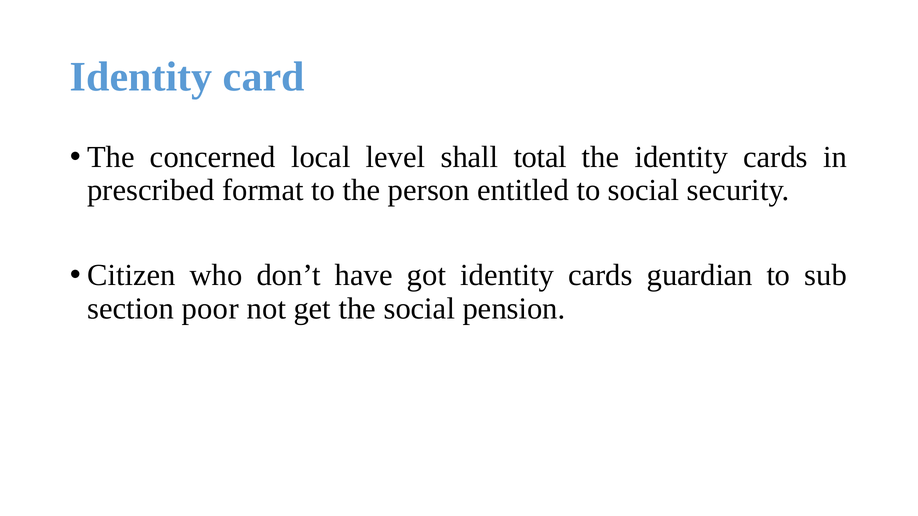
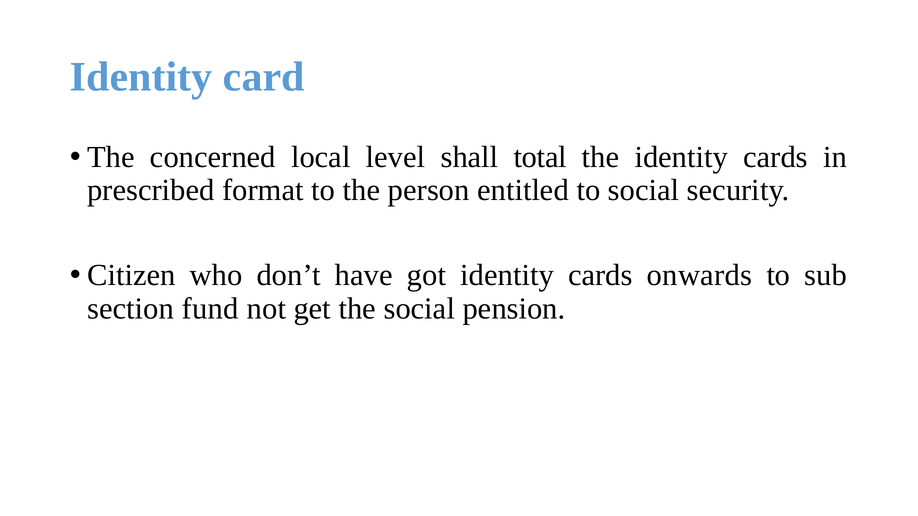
guardian: guardian -> onwards
poor: poor -> fund
